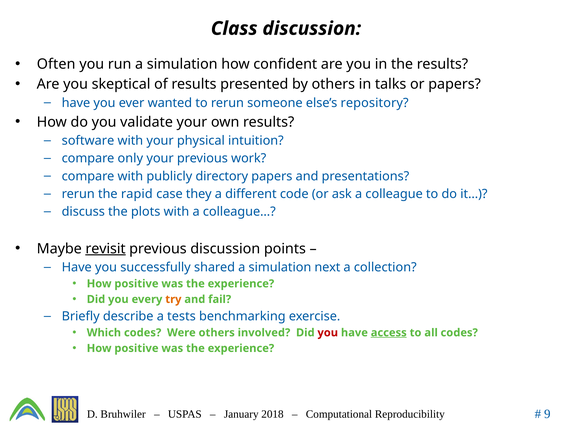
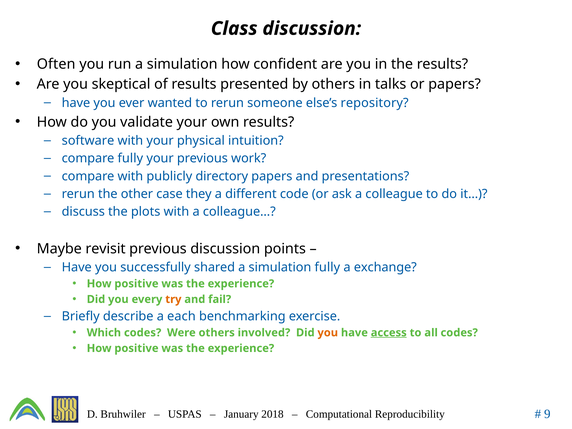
compare only: only -> fully
rapid: rapid -> other
revisit underline: present -> none
simulation next: next -> fully
collection: collection -> exchange
tests: tests -> each
you at (328, 333) colour: red -> orange
